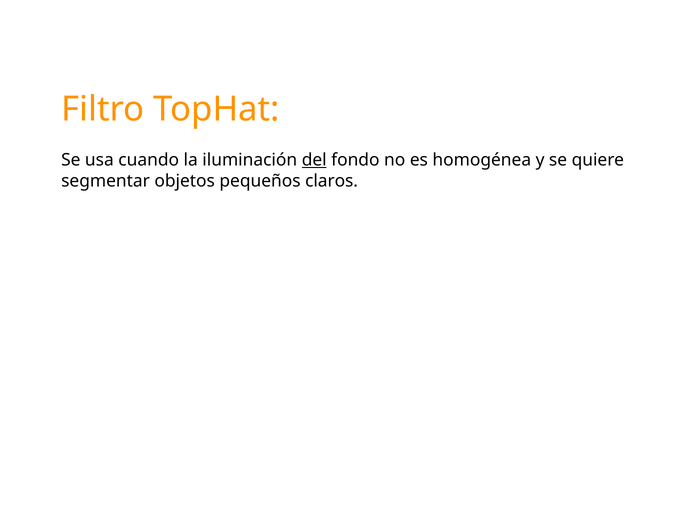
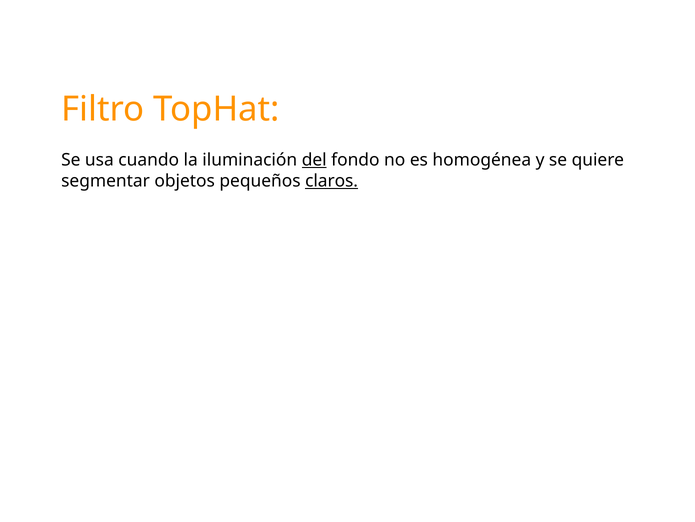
claros underline: none -> present
